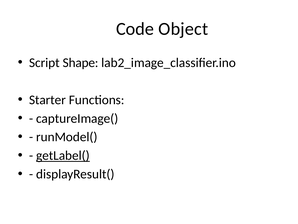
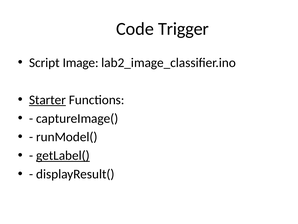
Object: Object -> Trigger
Shape: Shape -> Image
Starter underline: none -> present
